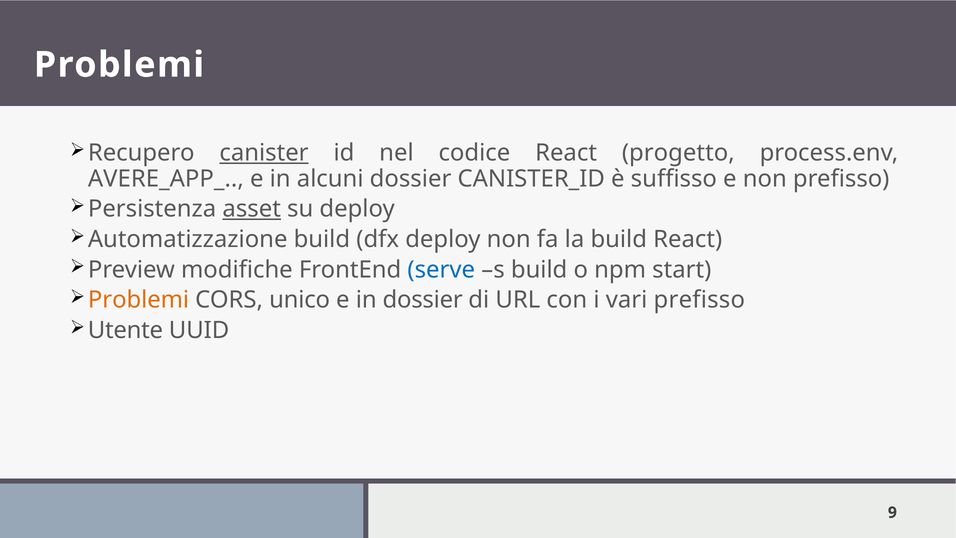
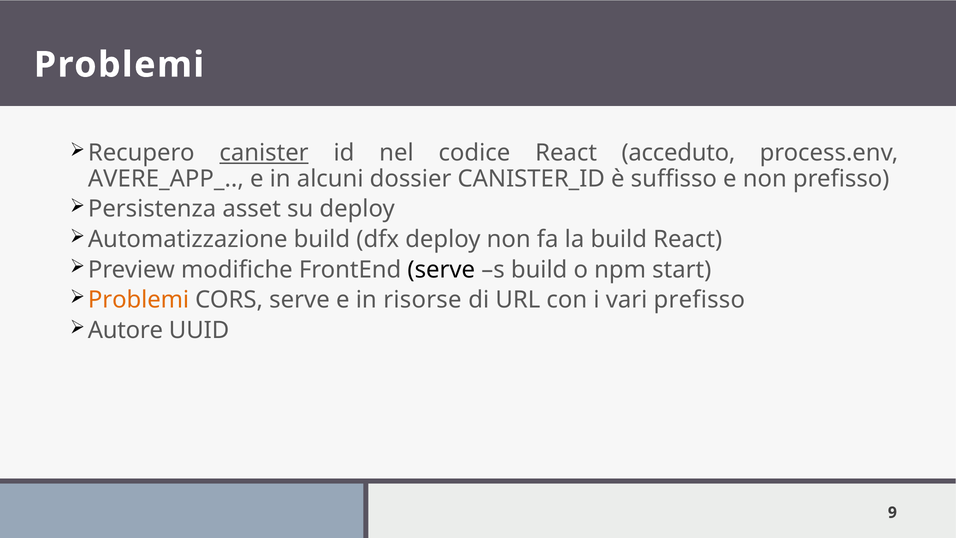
progetto: progetto -> acceduto
asset underline: present -> none
serve at (441, 270) colour: blue -> black
CORS unico: unico -> serve
in dossier: dossier -> risorse
Utente: Utente -> Autore
